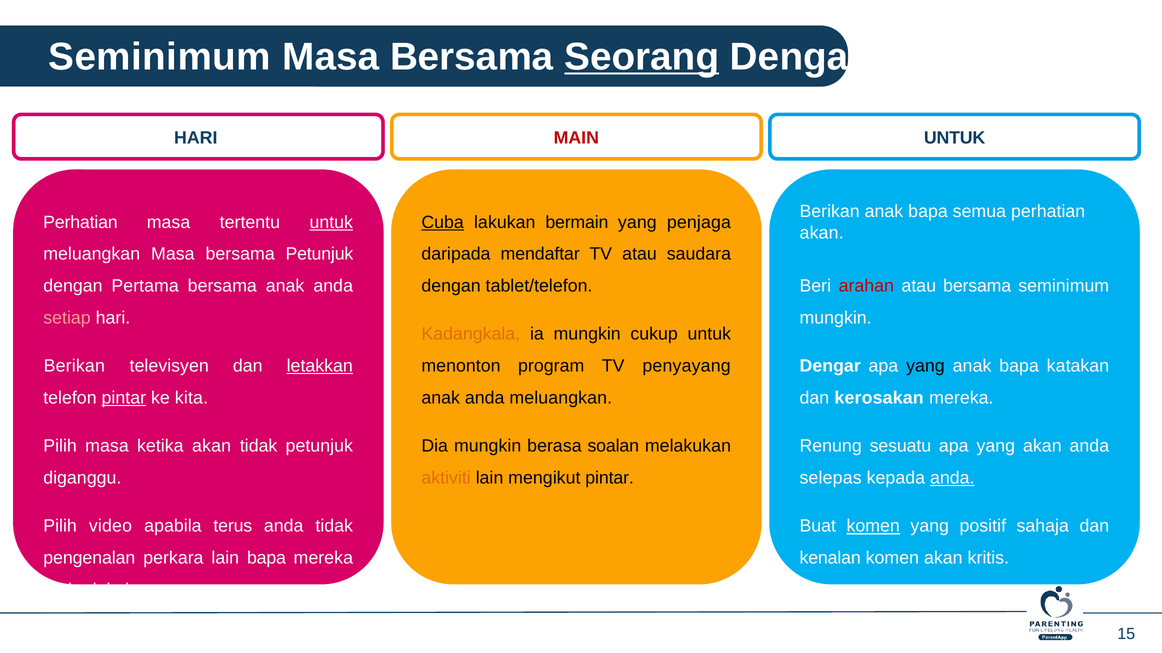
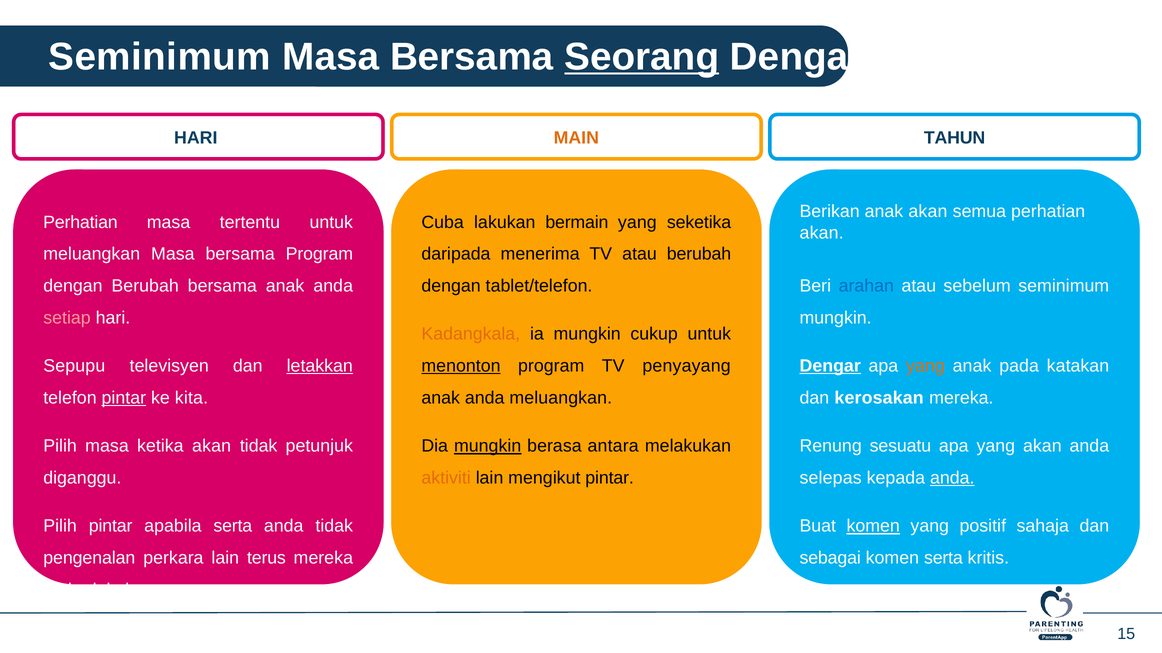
MAIN colour: red -> orange
UNTUK at (955, 138): UNTUK -> TAHUN
Berikan anak bapa: bapa -> akan
untuk at (331, 222) underline: present -> none
Cuba underline: present -> none
penjaga: penjaga -> seketika
bersama Petunjuk: Petunjuk -> Program
mendaftar: mendaftar -> menerima
atau saudara: saudara -> berubah
dengan Pertama: Pertama -> Berubah
arahan colour: red -> blue
atau bersama: bersama -> sebelum
Berikan at (74, 366): Berikan -> Sepupu
menonton underline: none -> present
Dengar underline: none -> present
yang at (925, 366) colour: black -> orange
bapa at (1019, 366): bapa -> pada
mungkin at (488, 447) underline: none -> present
soalan: soalan -> antara
Pilih video: video -> pintar
apabila terus: terus -> serta
lain bapa: bapa -> terus
kenalan: kenalan -> sebagai
komen akan: akan -> serta
